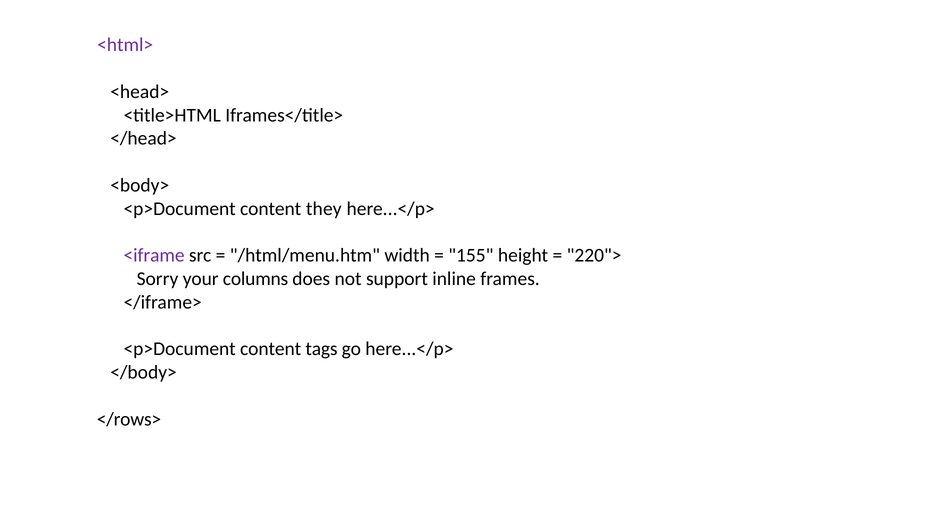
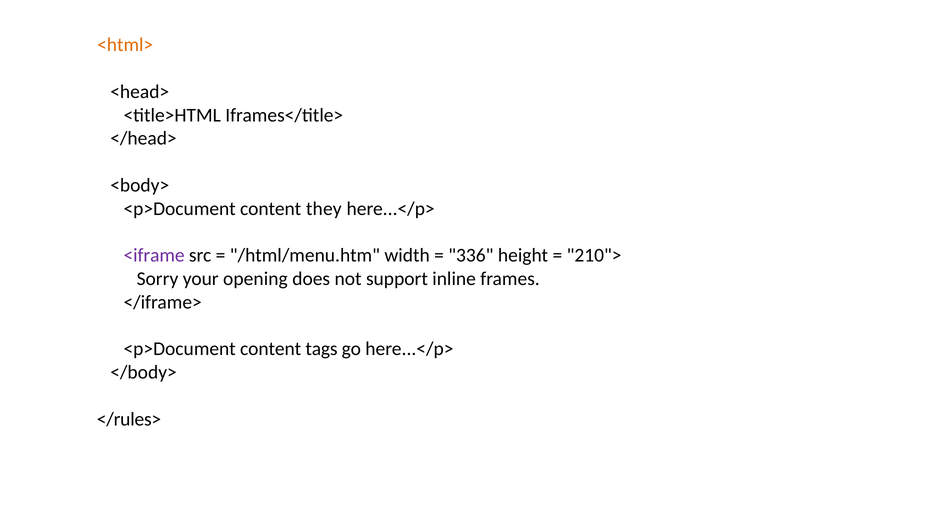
<html> colour: purple -> orange
155: 155 -> 336
220">: 220"> -> 210">
columns: columns -> opening
</rows>: </rows> -> </rules>
